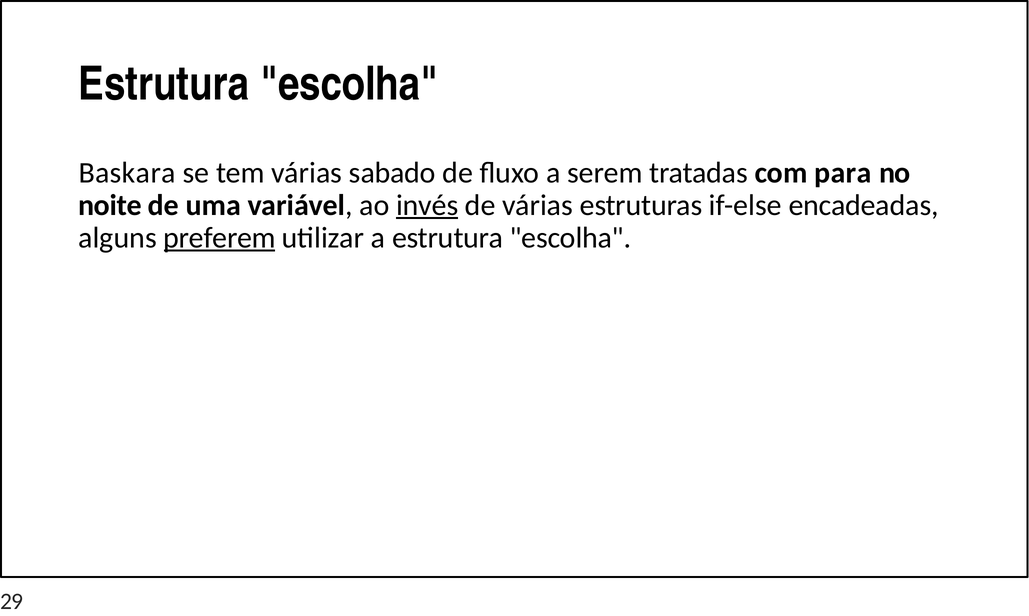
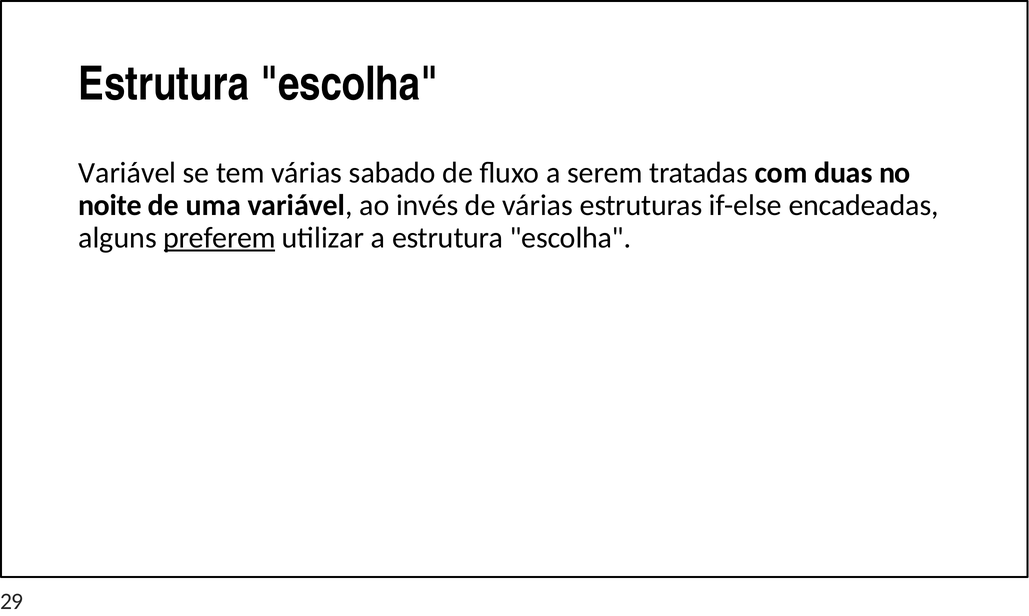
Baskara at (127, 173): Baskara -> Variável
para: para -> duas
invés underline: present -> none
